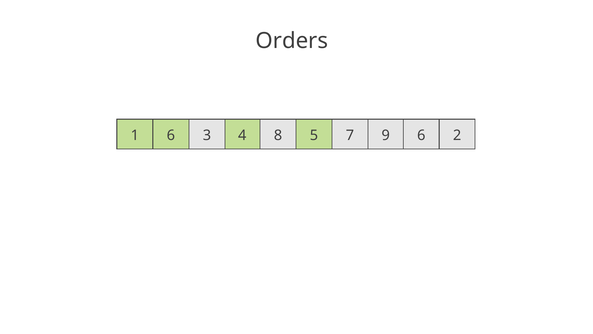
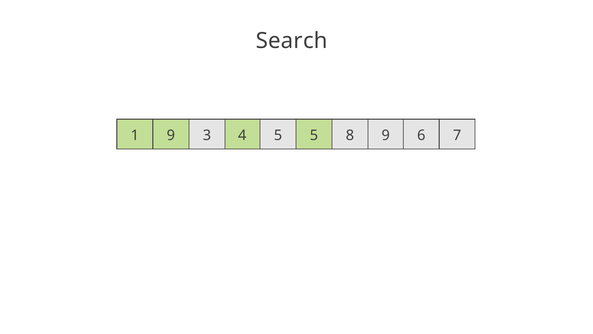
Orders: Orders -> Search
1 6: 6 -> 9
4 8: 8 -> 5
7: 7 -> 8
2: 2 -> 7
